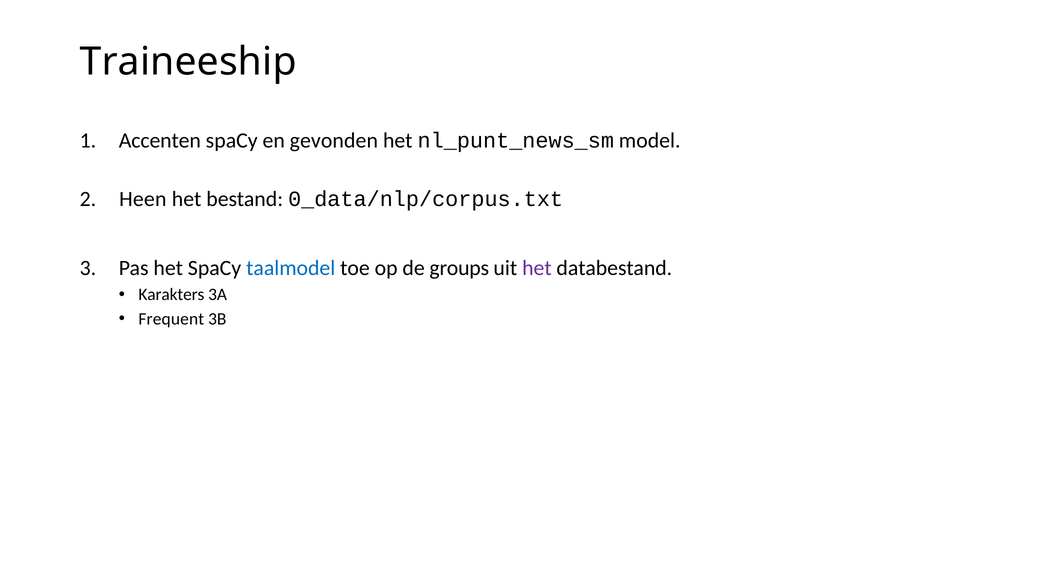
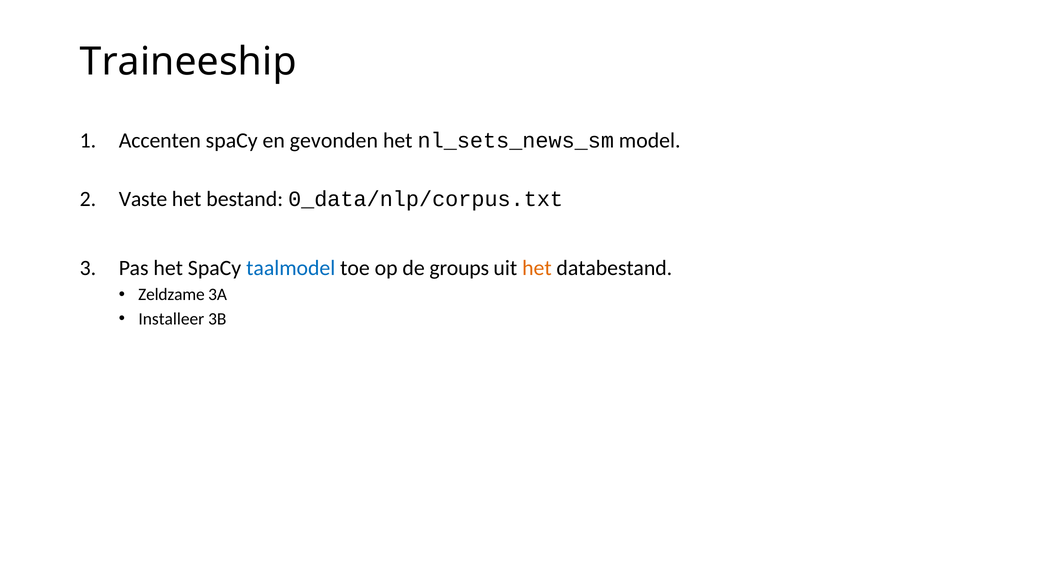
nl_punt_news_sm: nl_punt_news_sm -> nl_sets_news_sm
Heen: Heen -> Vaste
het at (537, 268) colour: purple -> orange
Karakters: Karakters -> Zeldzame
Frequent: Frequent -> Installeer
